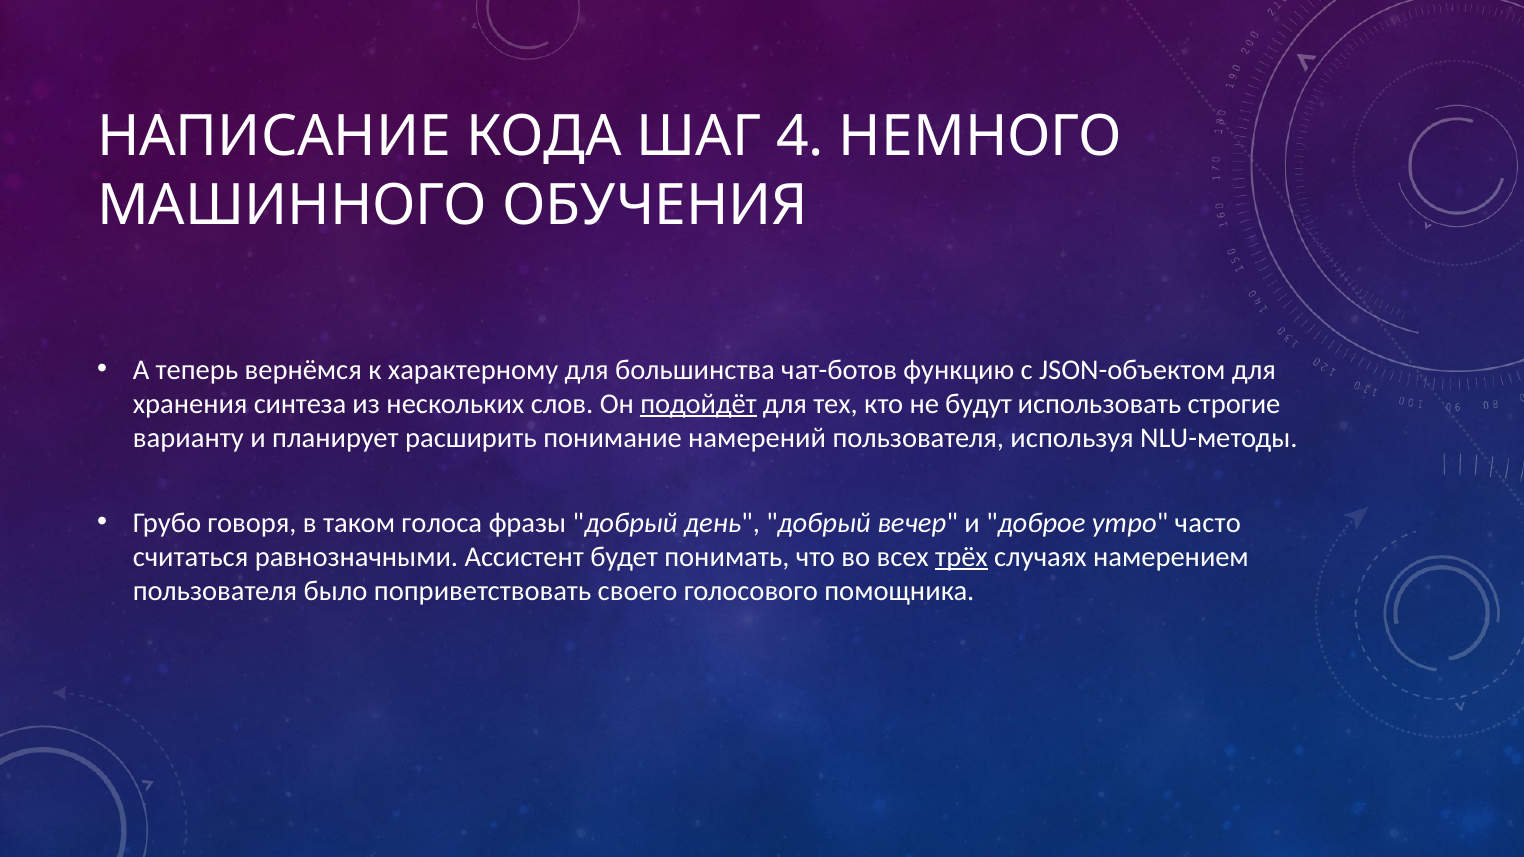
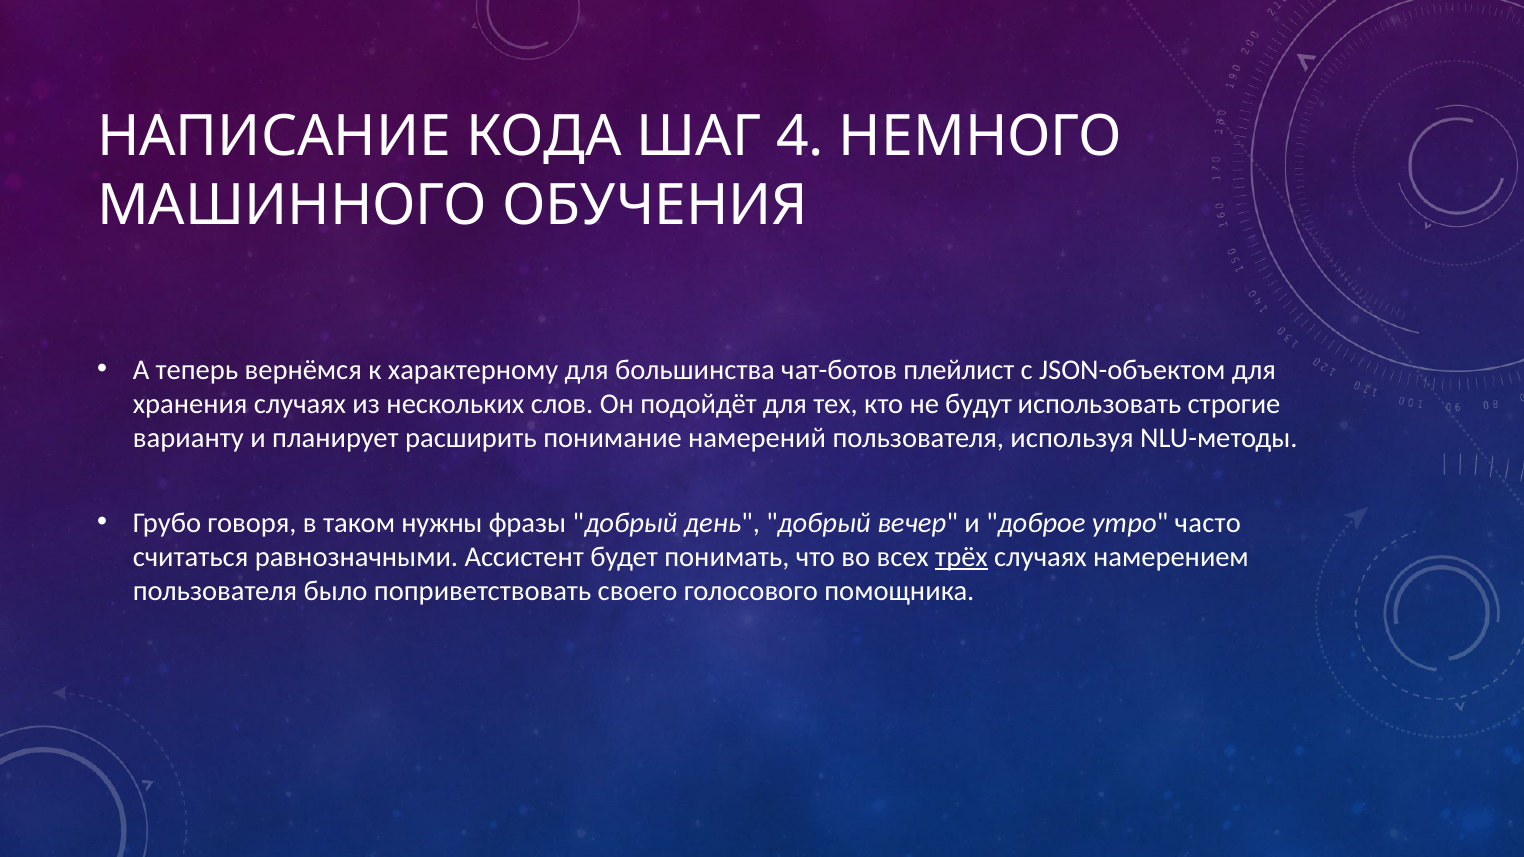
функцию: функцию -> плейлист
хранения синтеза: синтеза -> случаях
подойдёт underline: present -> none
голоса: голоса -> нужны
